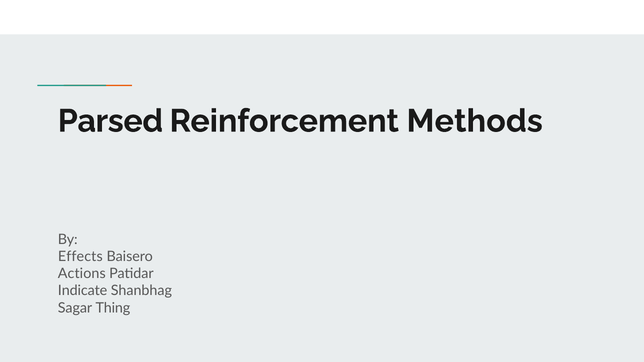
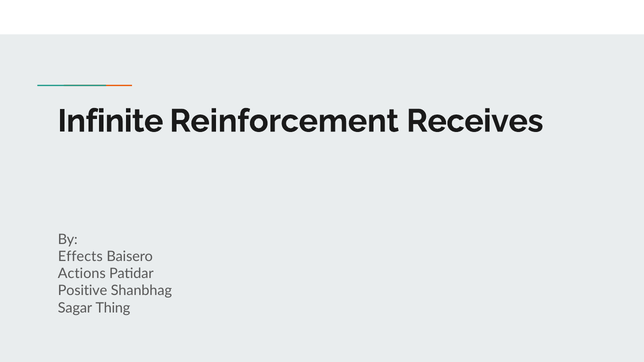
Parsed: Parsed -> Infinite
Methods: Methods -> Receives
Indicate: Indicate -> Positive
